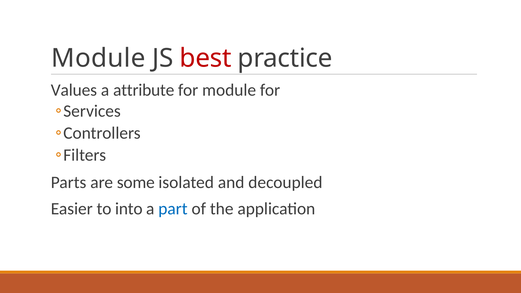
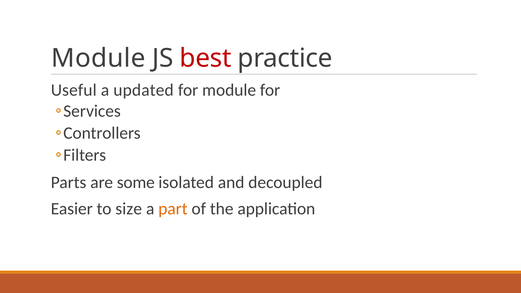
Values: Values -> Useful
attribute: attribute -> updated
into: into -> size
part colour: blue -> orange
